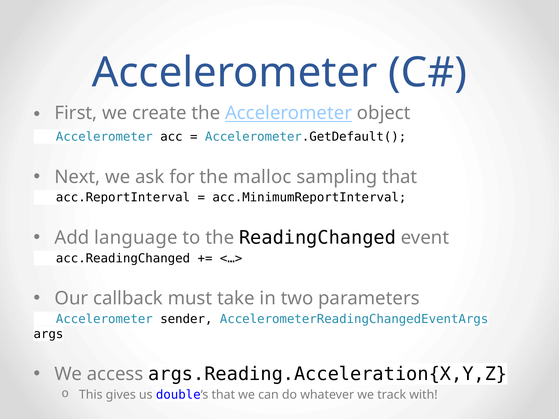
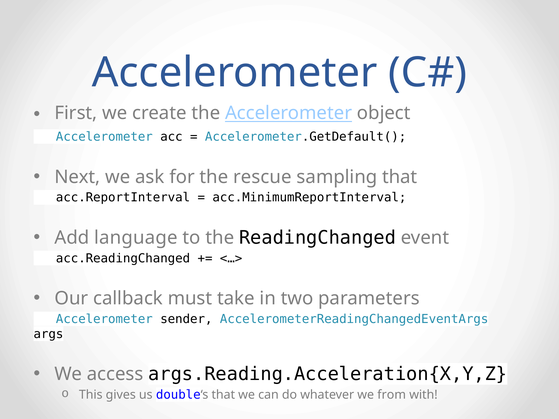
malloc: malloc -> rescue
track: track -> from
